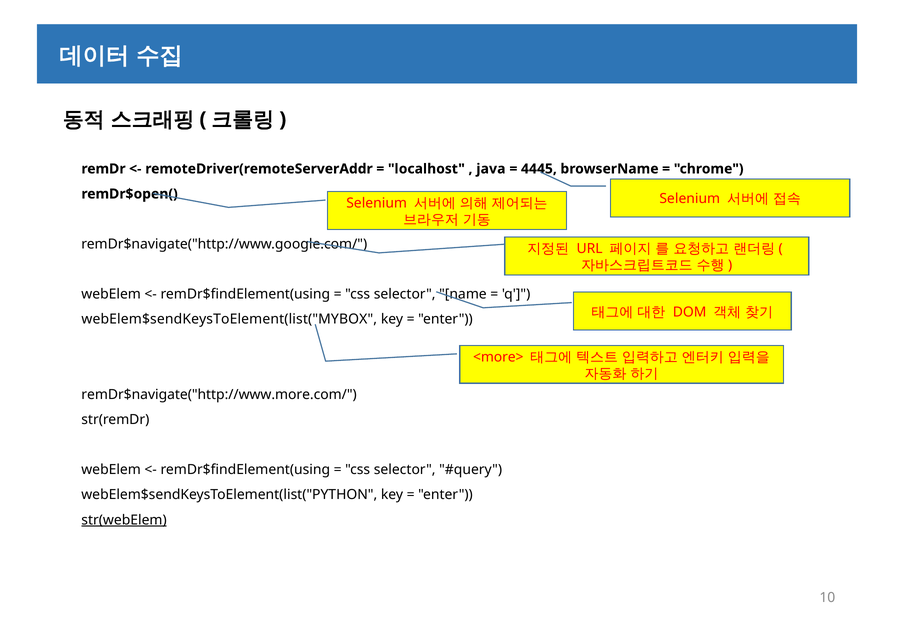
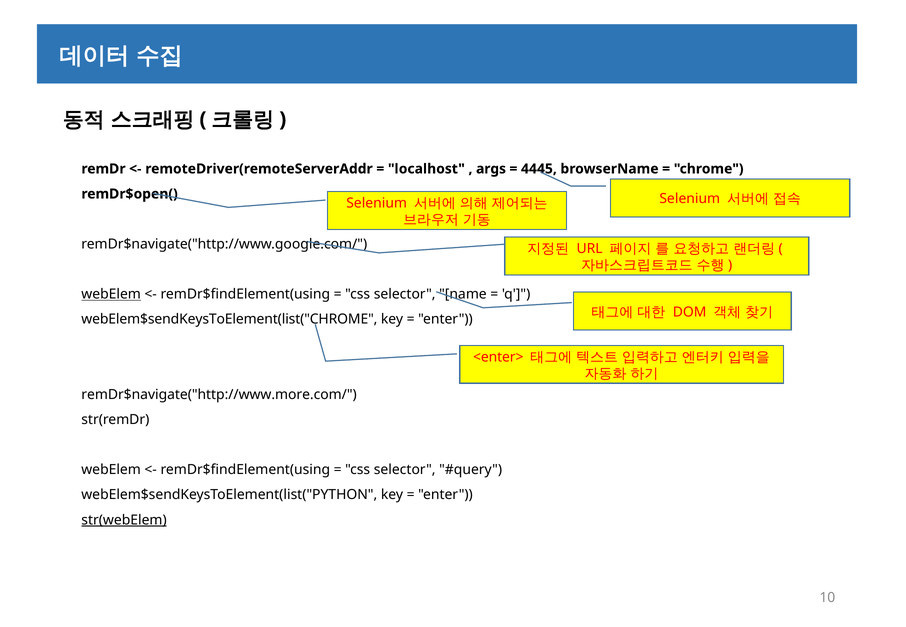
java: java -> args
webElem at (111, 294) underline: none -> present
webElem$sendKeysToElement(list("MYBOX: webElem$sendKeysToElement(list("MYBOX -> webElem$sendKeysToElement(list("CHROME
<more>: <more> -> <enter>
